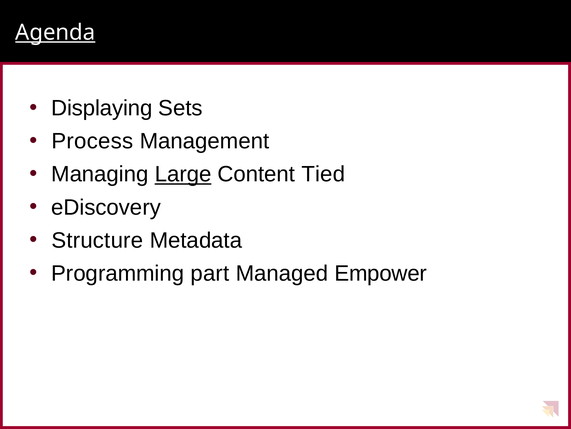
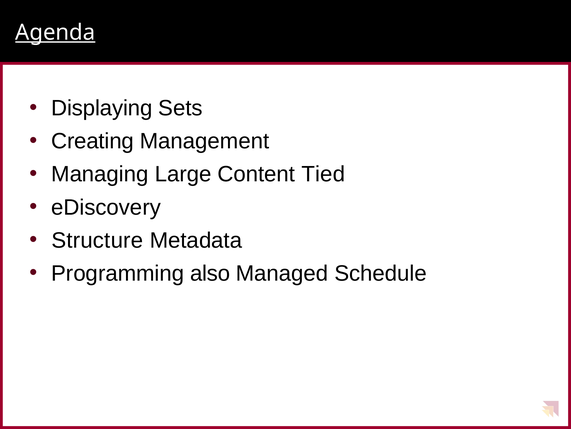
Process: Process -> Creating
Large underline: present -> none
part: part -> also
Empower: Empower -> Schedule
